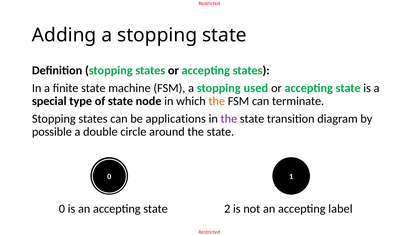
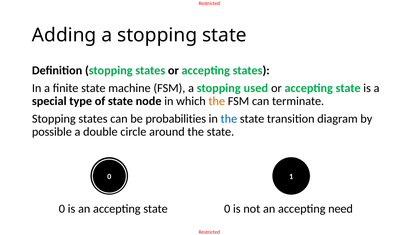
applications: applications -> probabilities
the at (229, 119) colour: purple -> blue
accepting state 2: 2 -> 0
label: label -> need
